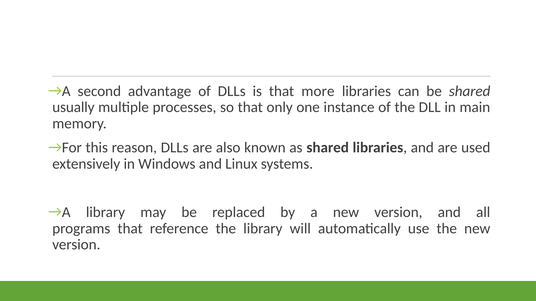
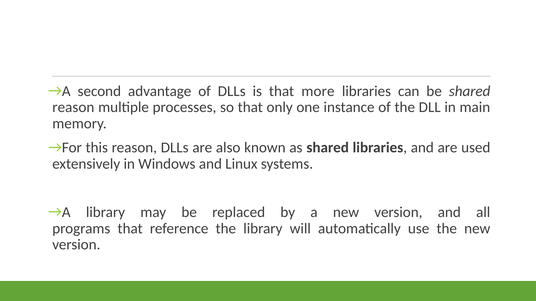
usually at (73, 108): usually -> reason
